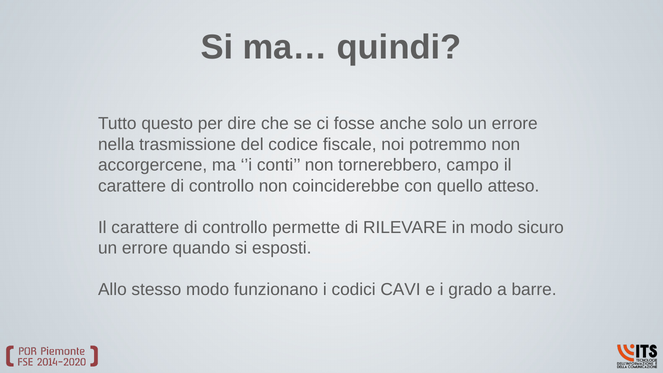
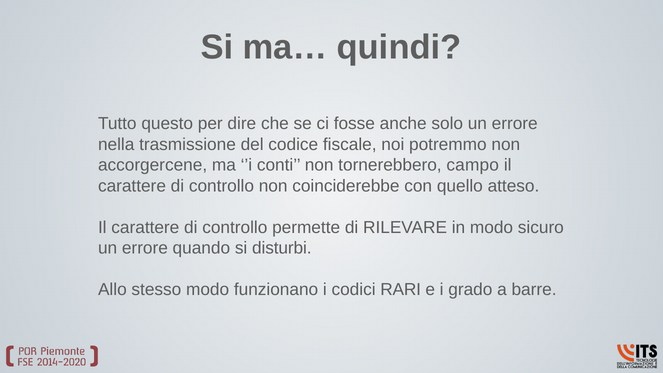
esposti: esposti -> disturbi
CAVI: CAVI -> RARI
